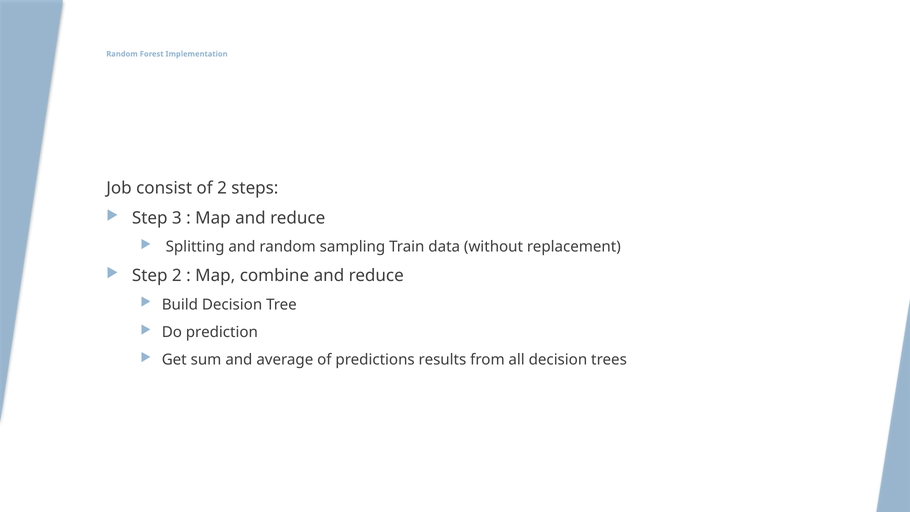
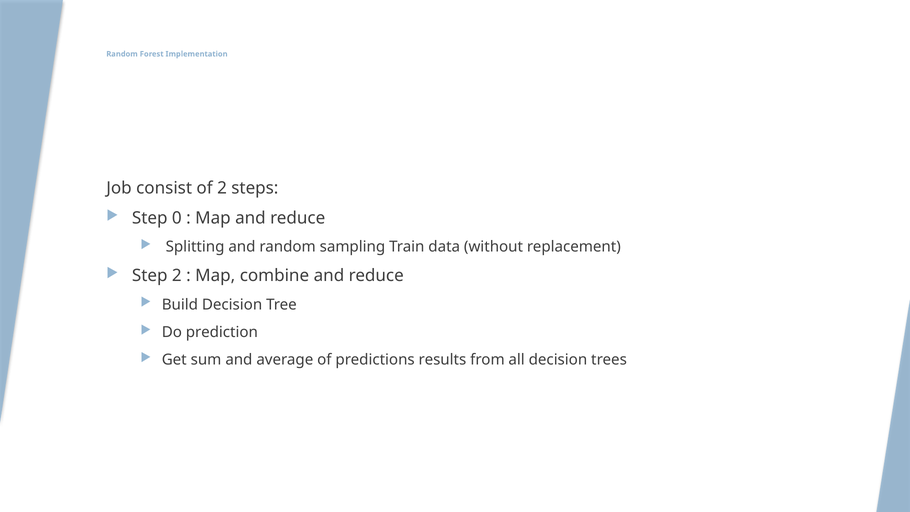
3: 3 -> 0
